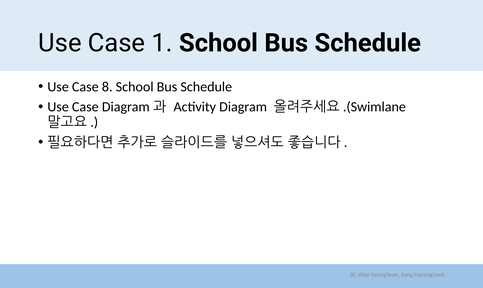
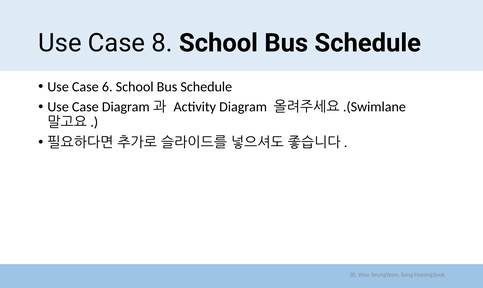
1: 1 -> 8
8: 8 -> 6
